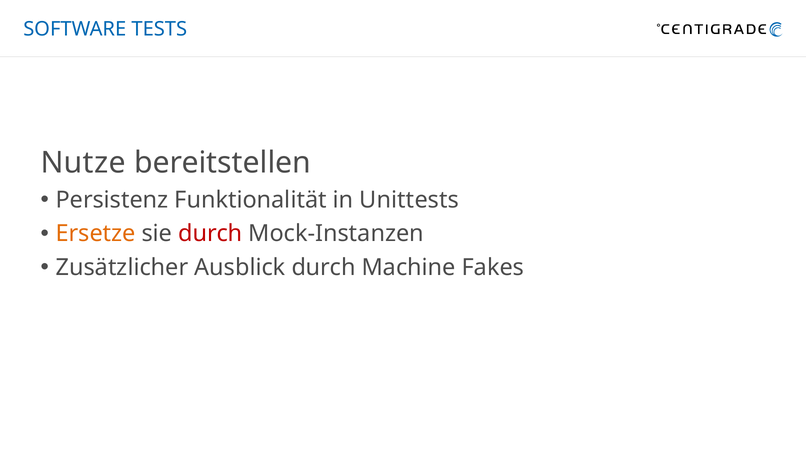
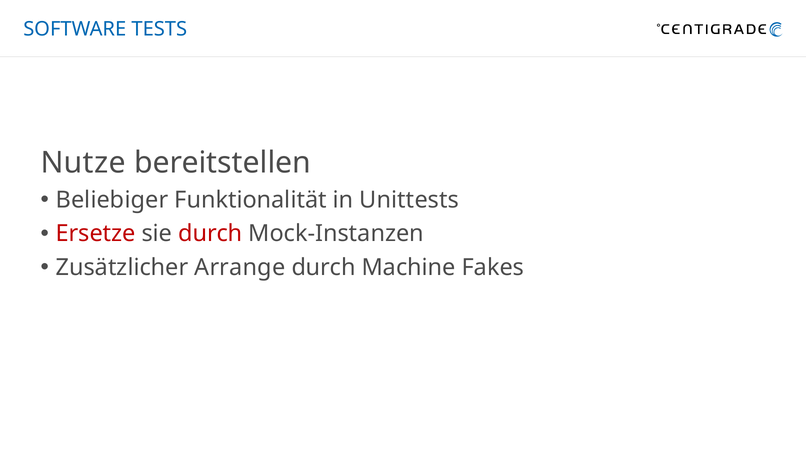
Persistenz: Persistenz -> Beliebiger
Ersetze colour: orange -> red
Ausblick: Ausblick -> Arrange
